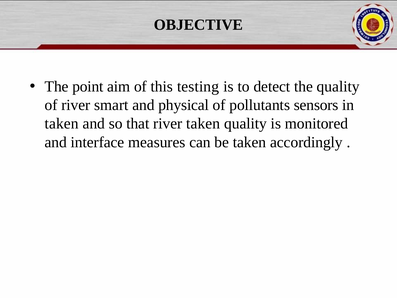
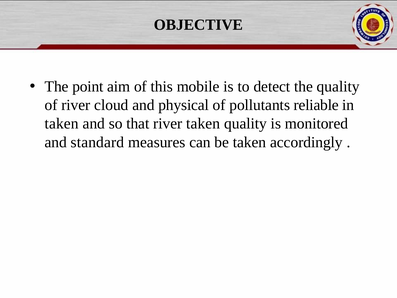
testing: testing -> mobile
smart: smart -> cloud
sensors: sensors -> reliable
interface: interface -> standard
